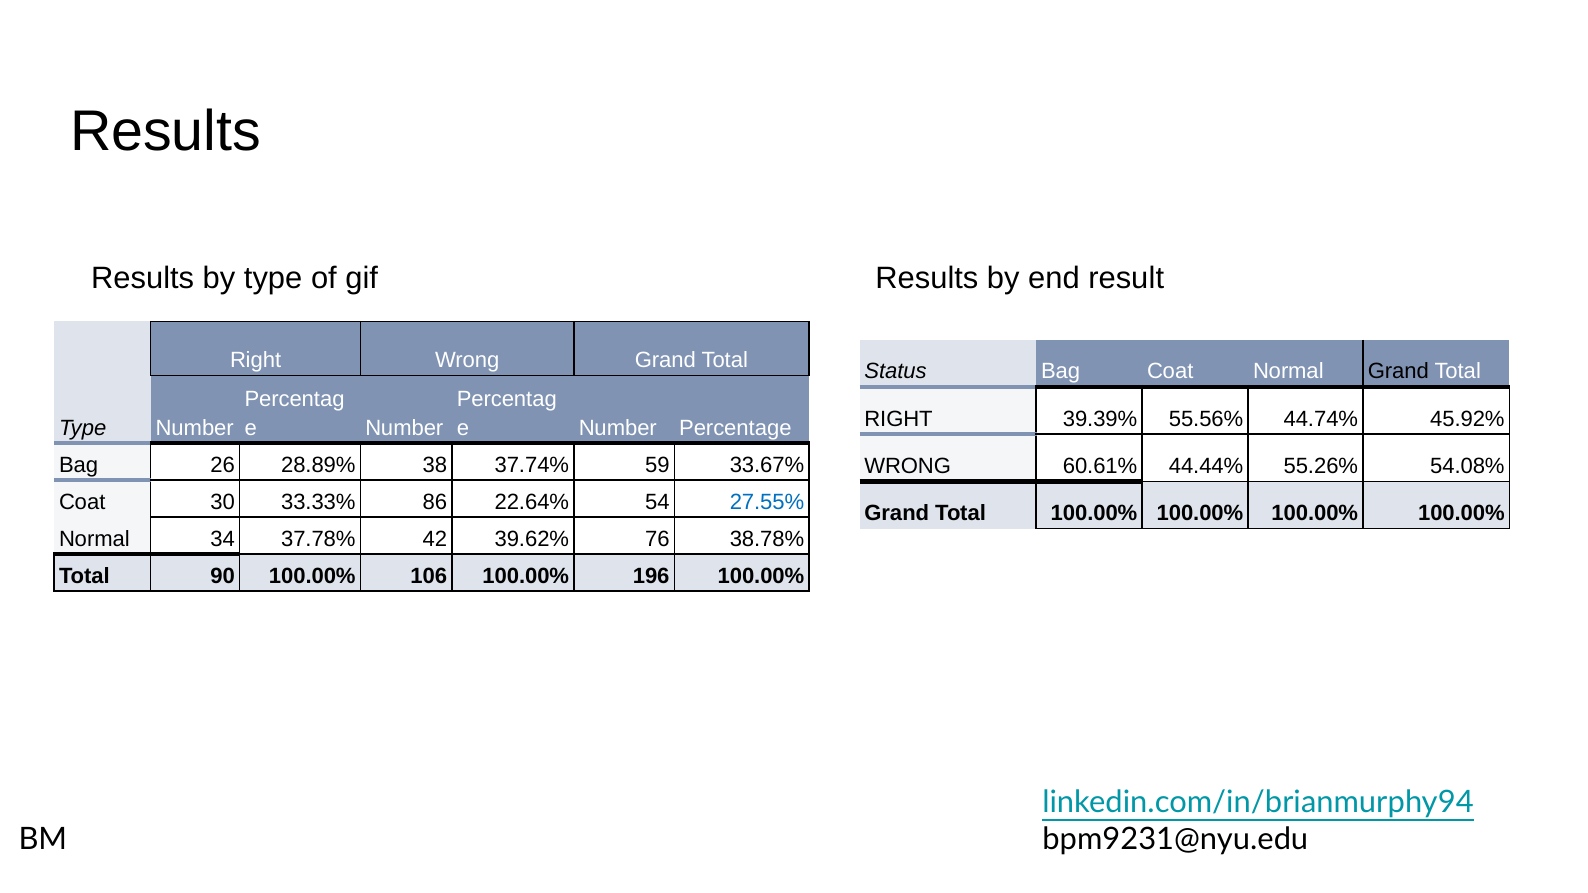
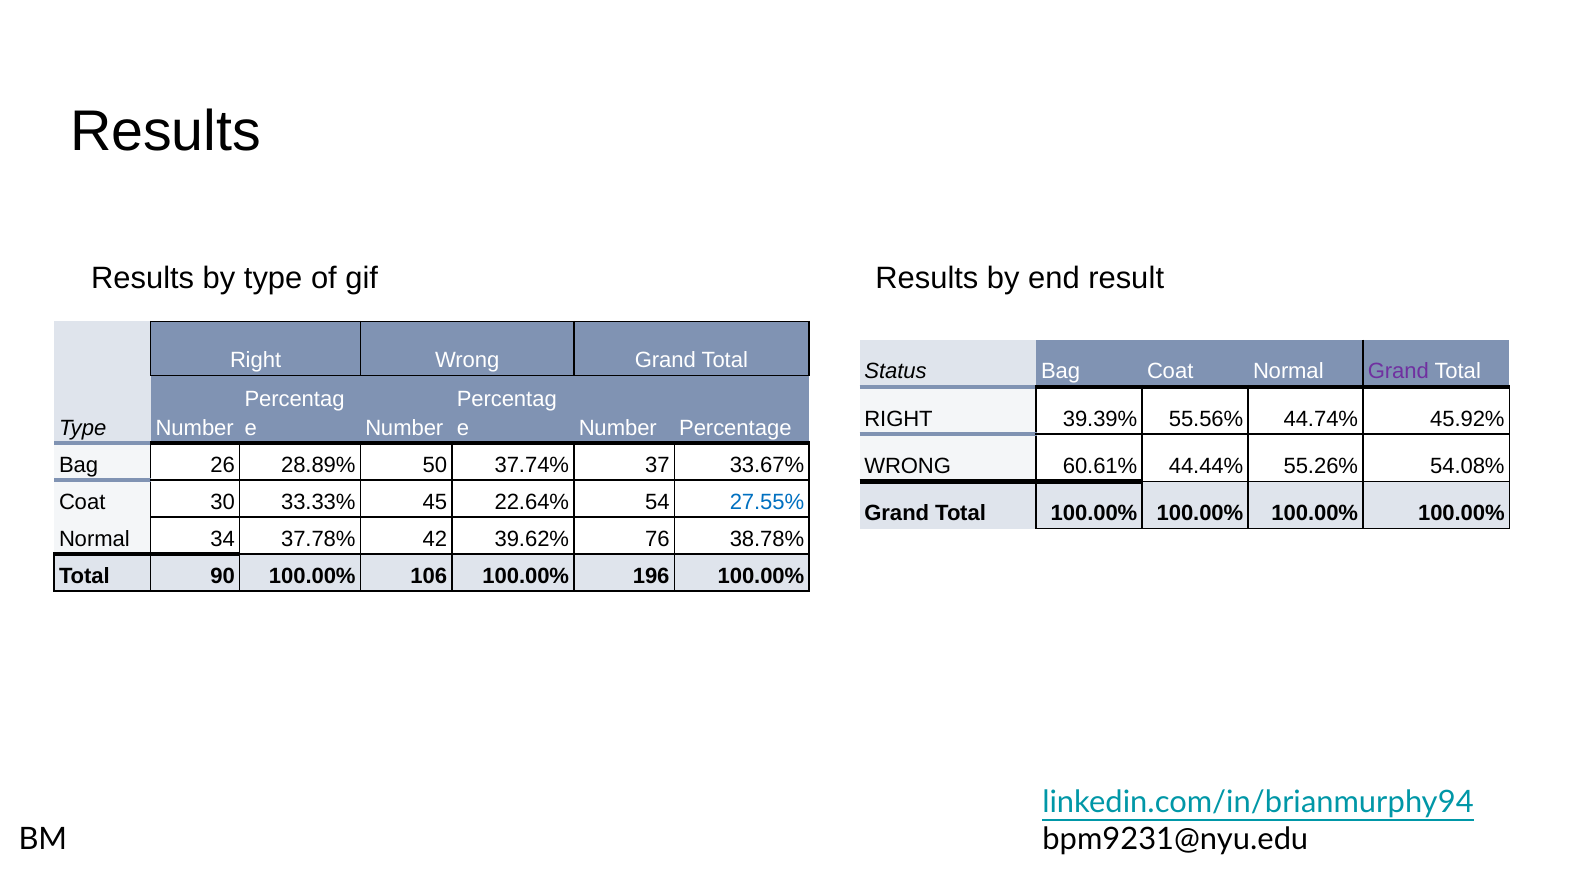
Grand at (1398, 372) colour: black -> purple
38: 38 -> 50
59: 59 -> 37
86: 86 -> 45
